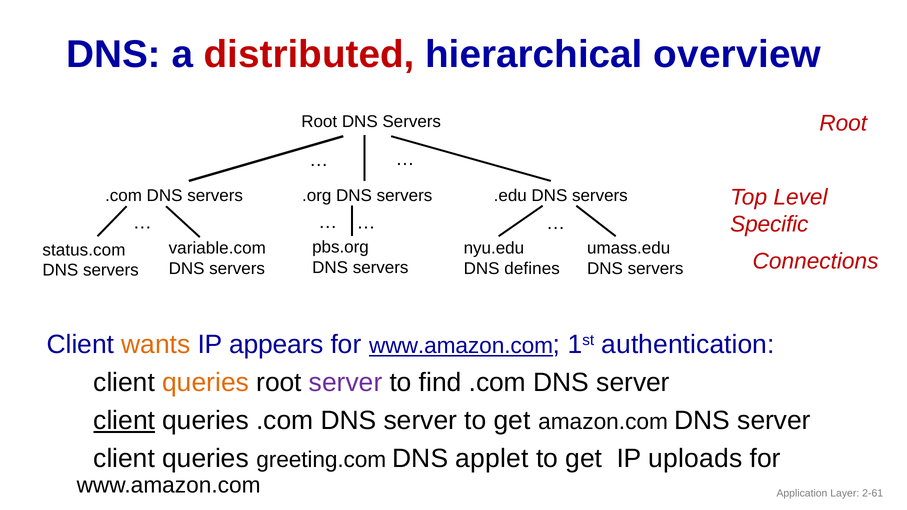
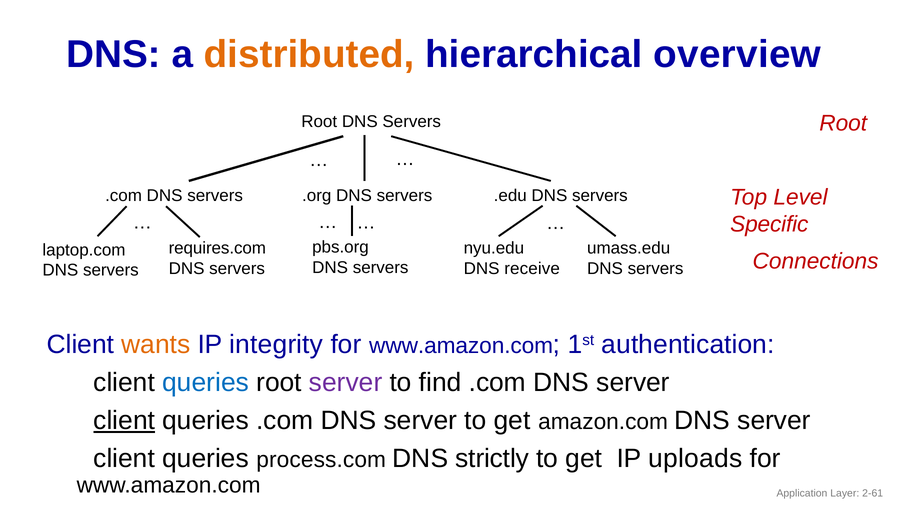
distributed colour: red -> orange
variable.com: variable.com -> requires.com
status.com: status.com -> laptop.com
defines: defines -> receive
appears: appears -> integrity
www.amazon.com at (461, 346) underline: present -> none
queries at (206, 383) colour: orange -> blue
greeting.com: greeting.com -> process.com
applet: applet -> strictly
